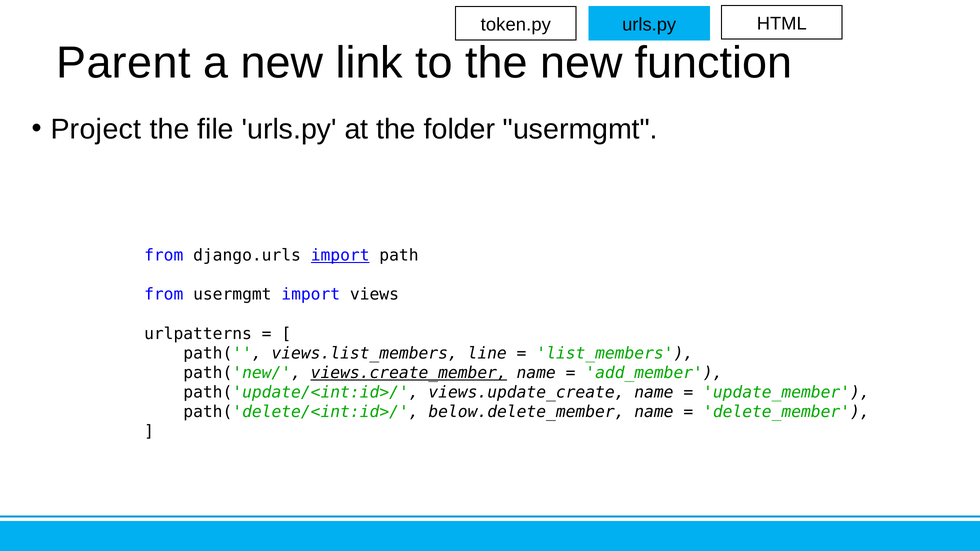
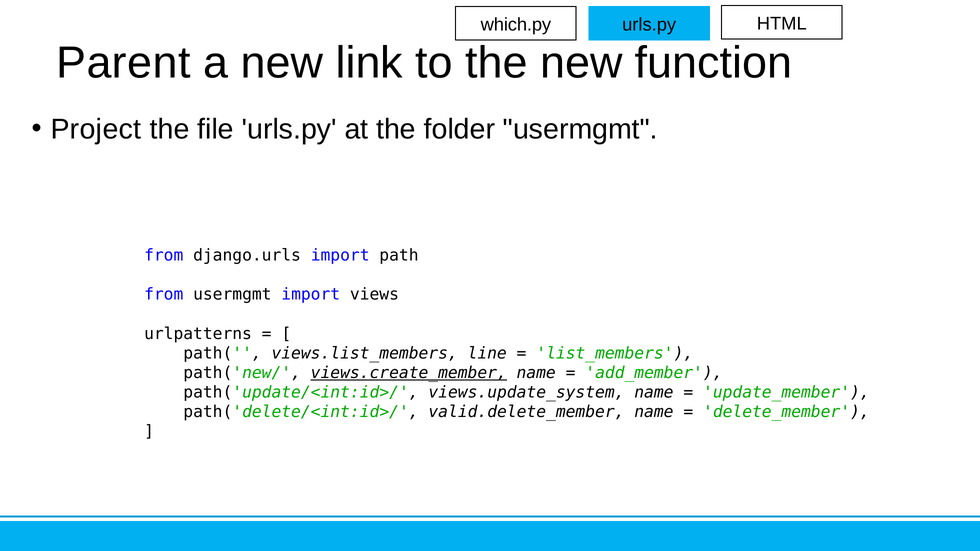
token.py: token.py -> which.py
import at (340, 255) underline: present -> none
views.update_create: views.update_create -> views.update_system
below.delete_member: below.delete_member -> valid.delete_member
